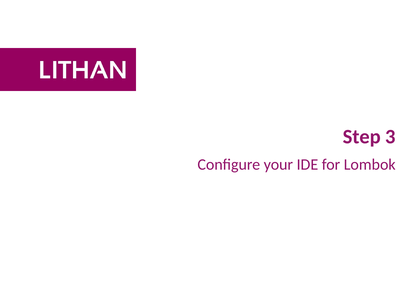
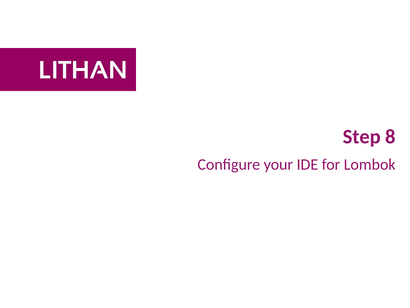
3: 3 -> 8
